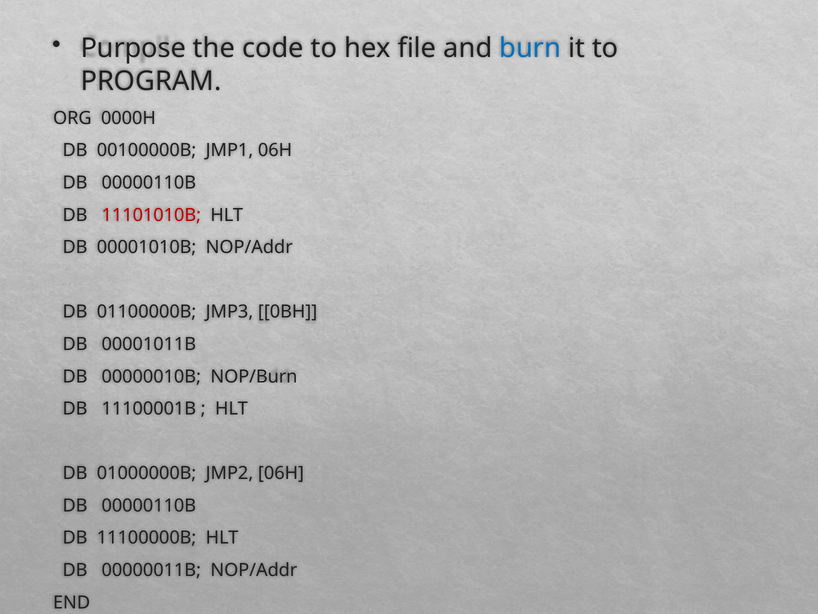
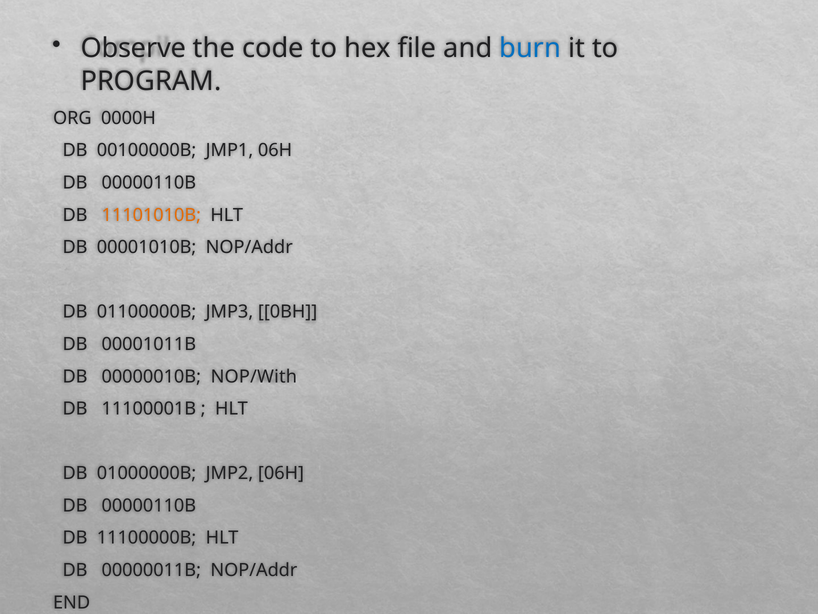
Purpose: Purpose -> Observe
11101010B colour: red -> orange
NOP/Burn: NOP/Burn -> NOP/With
